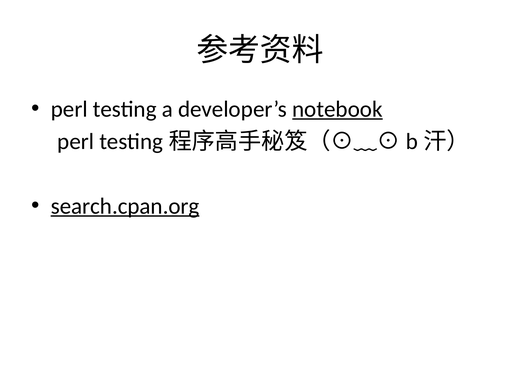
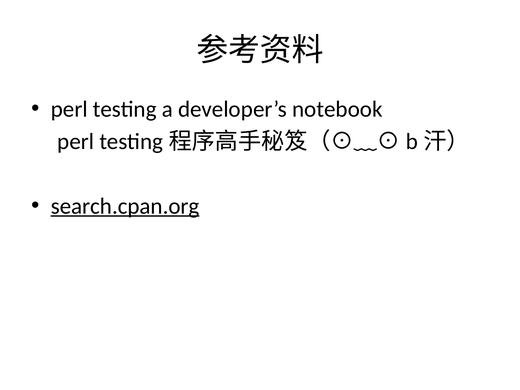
notebook underline: present -> none
